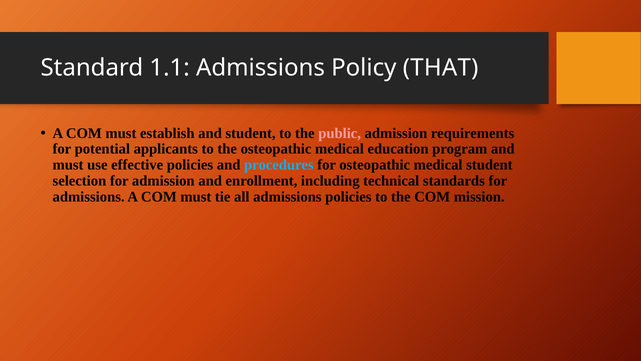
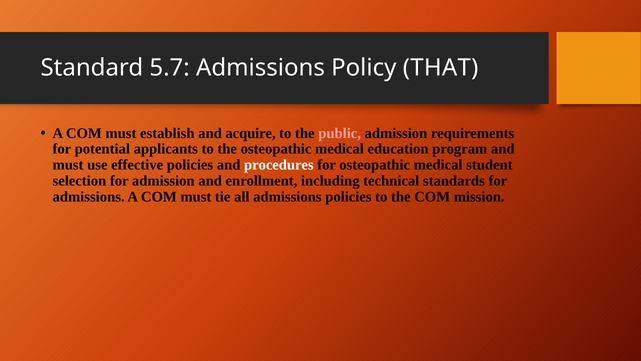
1.1: 1.1 -> 5.7
and student: student -> acquire
procedures colour: light blue -> white
